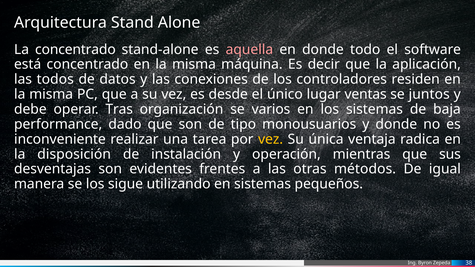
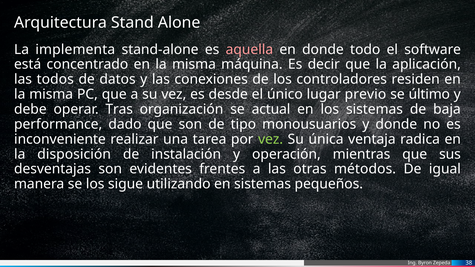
La concentrado: concentrado -> implementa
ventas: ventas -> previo
juntos: juntos -> último
varios: varios -> actual
vez at (271, 139) colour: yellow -> light green
